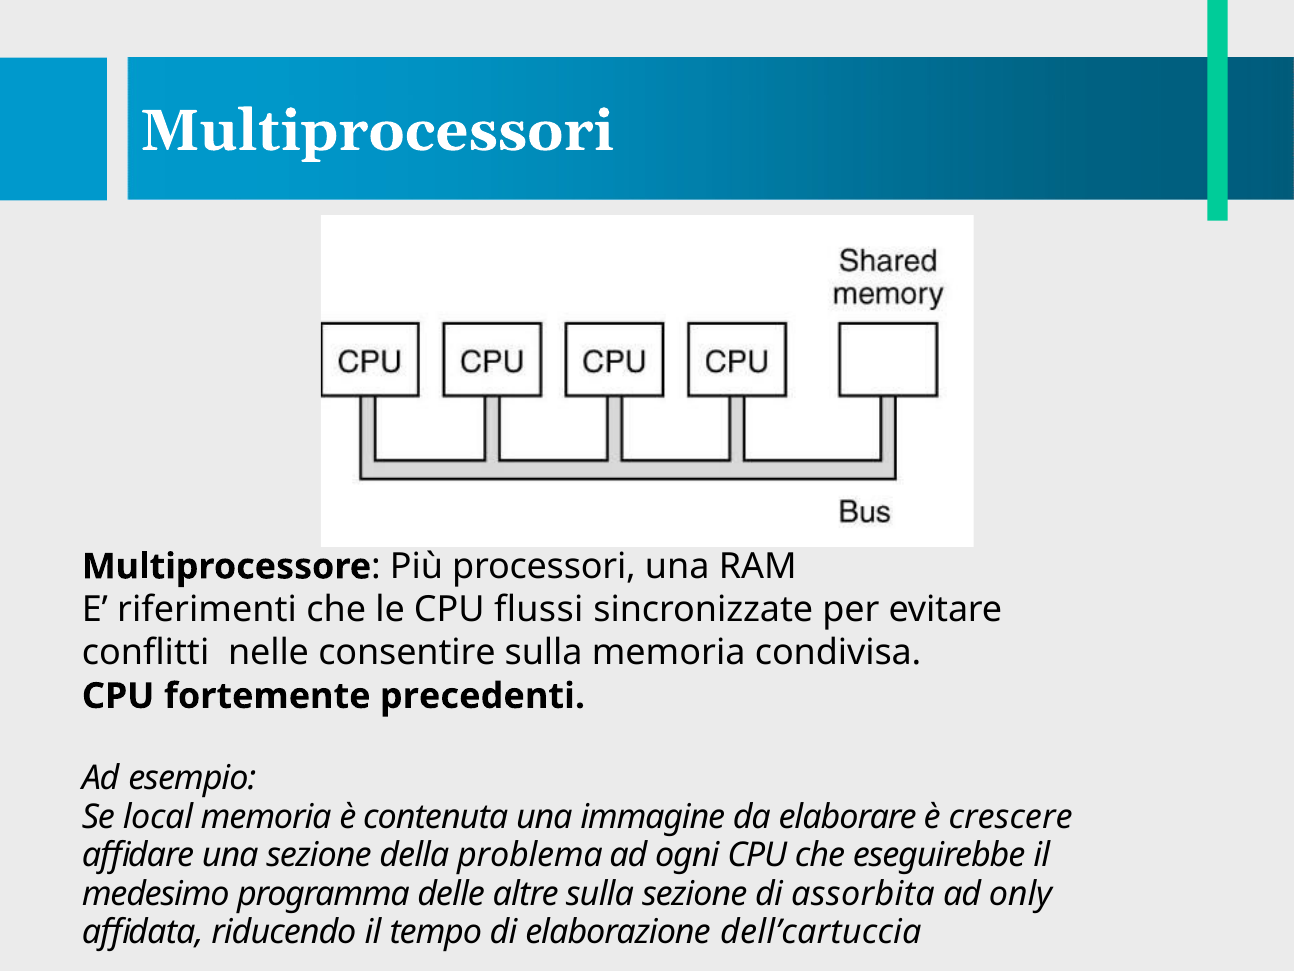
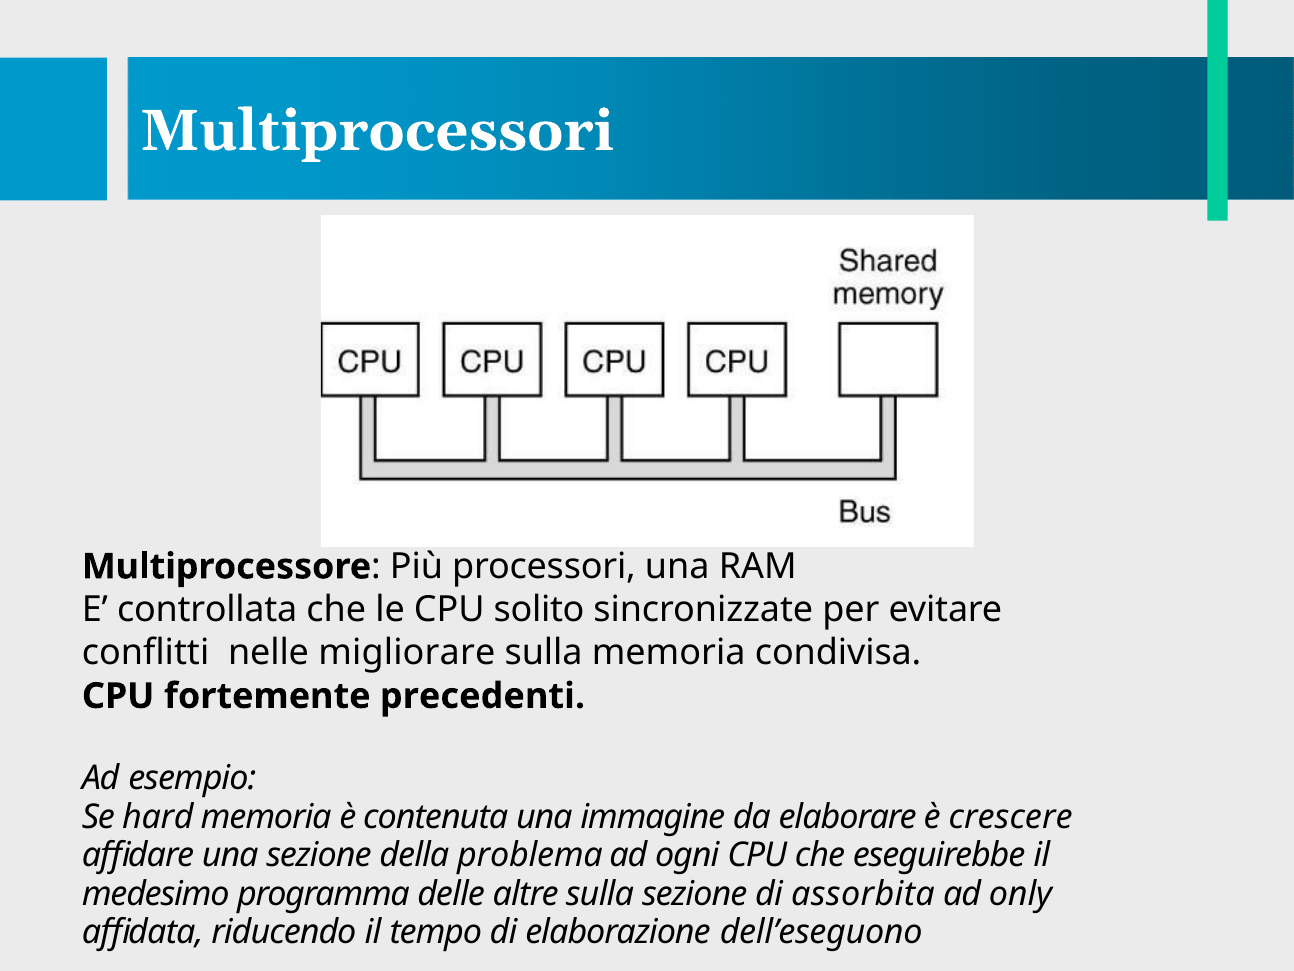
riferimenti: riferimenti -> controllata
flussi: flussi -> solito
consentire: consentire -> migliorare
local: local -> hard
dell’cartuccia: dell’cartuccia -> dell’eseguono
